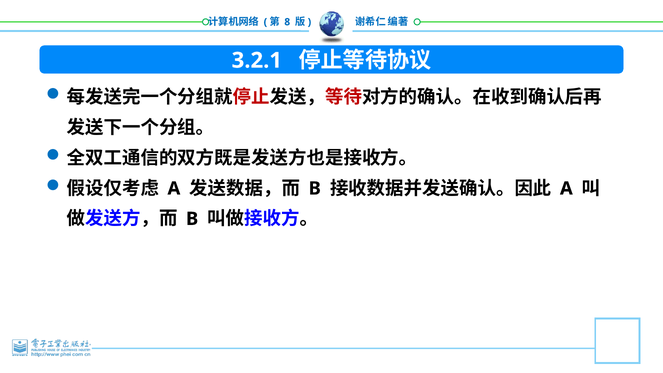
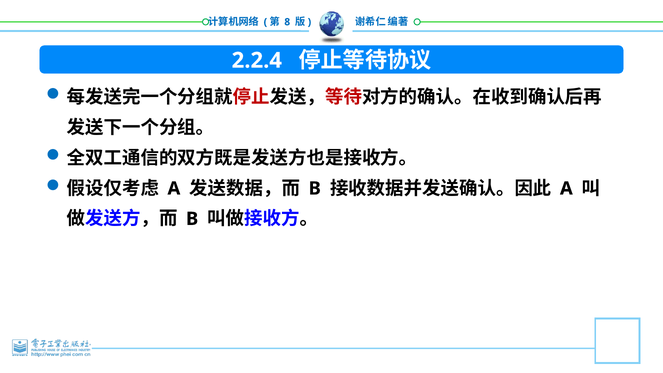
3.2.1: 3.2.1 -> 2.2.4
